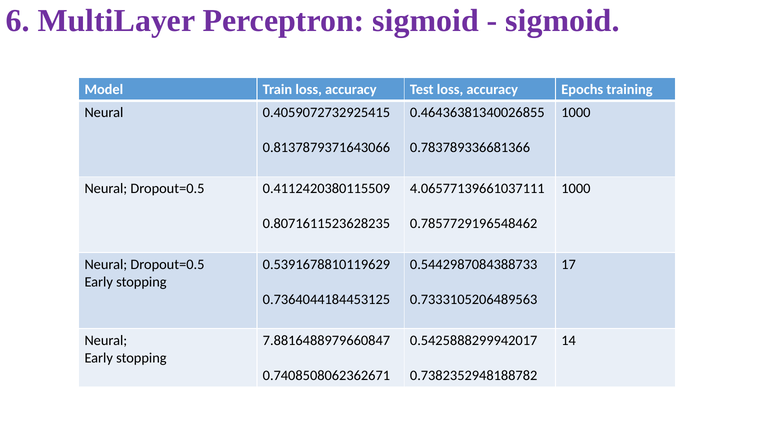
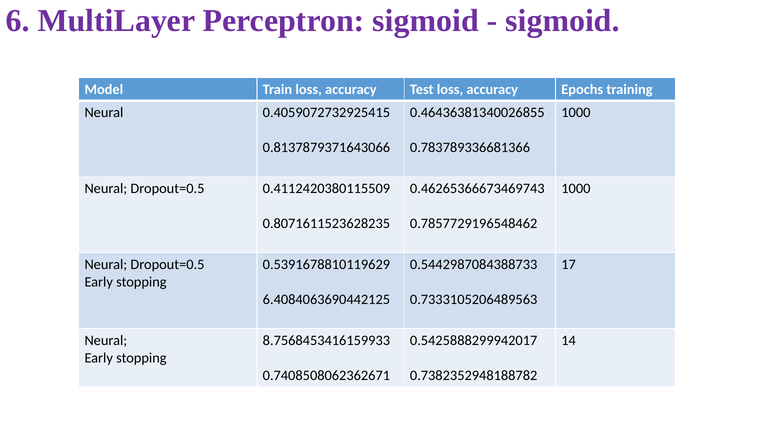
4.06577139661037111: 4.06577139661037111 -> 0.46265366673469743
0.7364044184453125: 0.7364044184453125 -> 6.4084063690442125
7.8816488979660847: 7.8816488979660847 -> 8.7568453416159933
